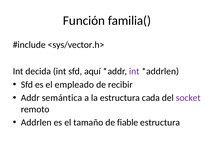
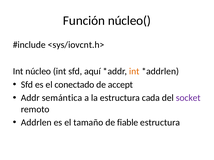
familia(: familia( -> núcleo(
<sys/vector.h>: <sys/vector.h> -> <sys/iovcnt.h>
decida: decida -> núcleo
int at (134, 72) colour: purple -> orange
empleado: empleado -> conectado
recibir: recibir -> accept
